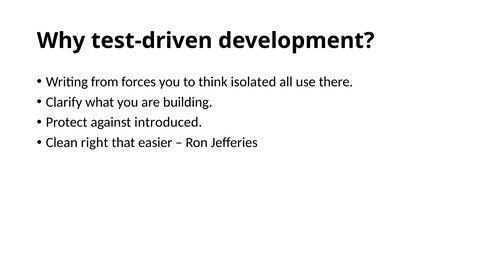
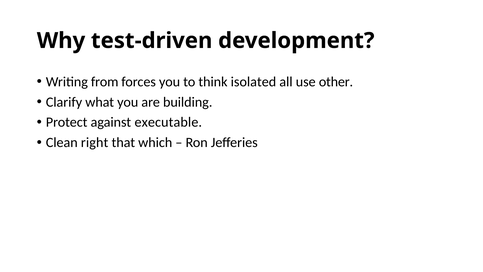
there: there -> other
introduced: introduced -> executable
easier: easier -> which
